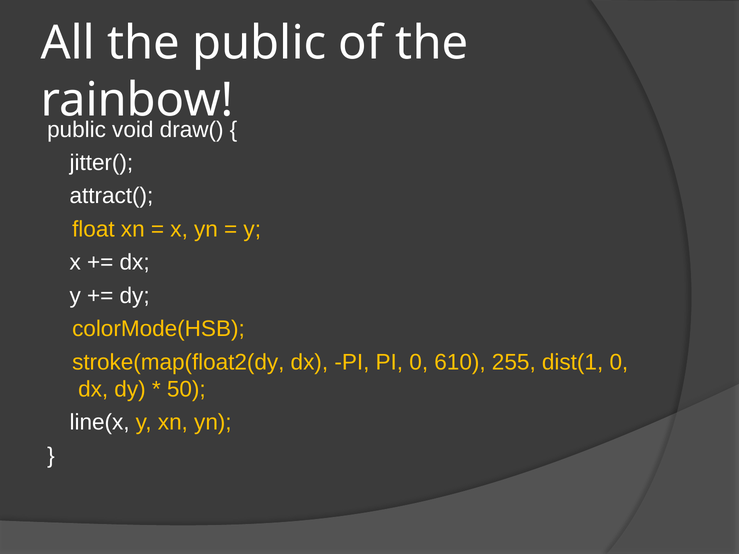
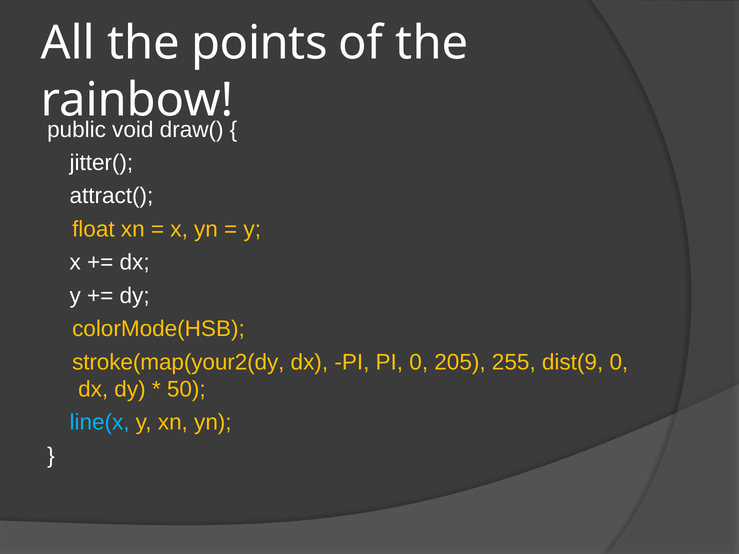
the public: public -> points
stroke(map(float2(dy: stroke(map(float2(dy -> stroke(map(your2(dy
610: 610 -> 205
dist(1: dist(1 -> dist(9
line(x colour: white -> light blue
